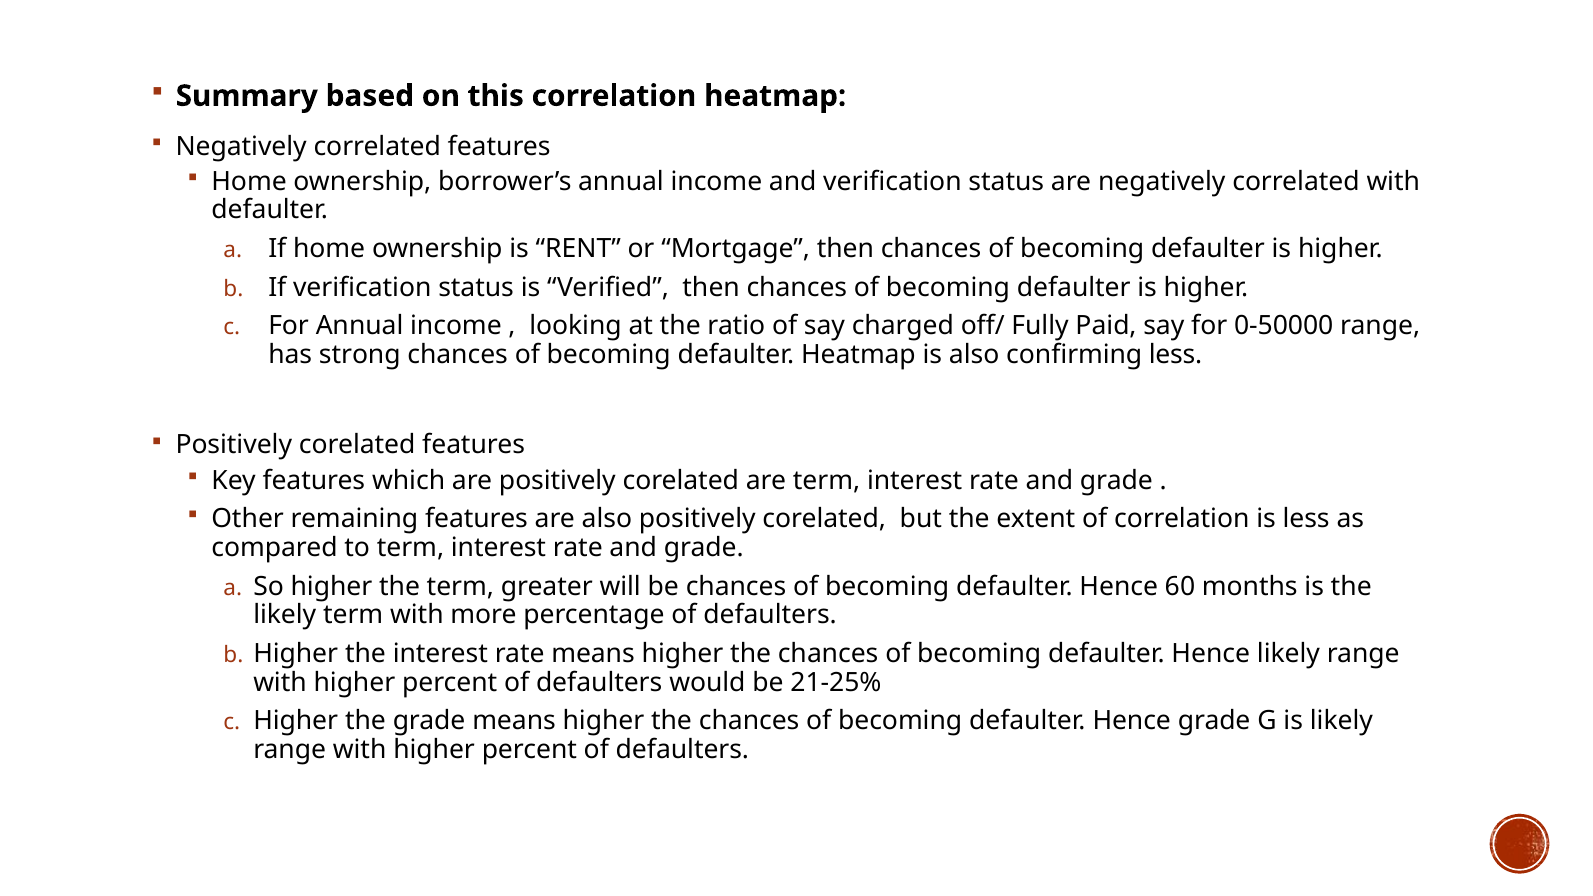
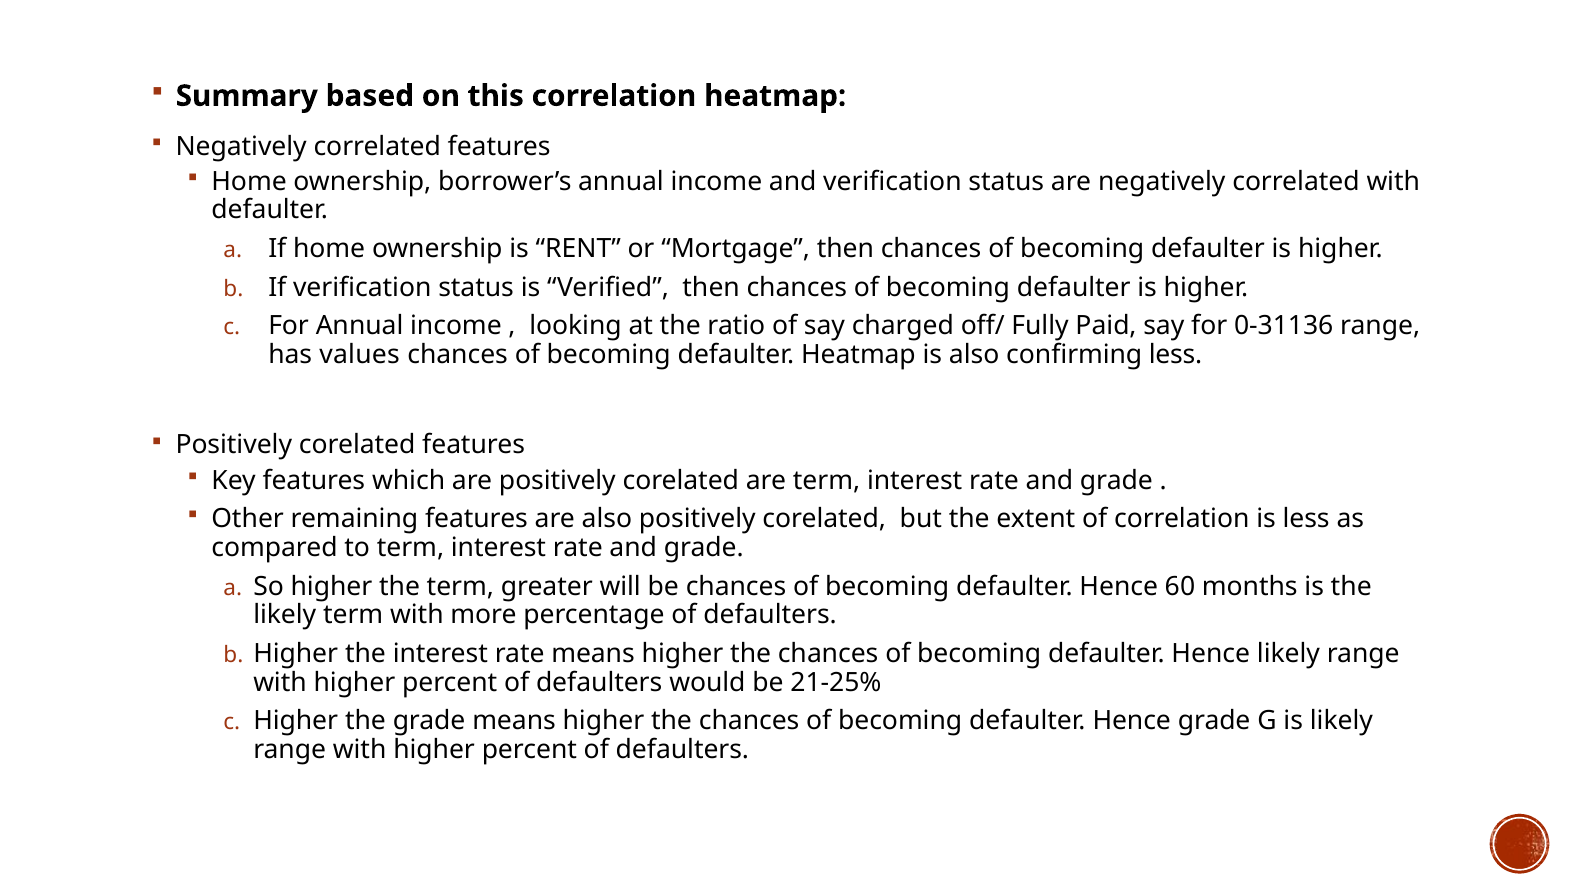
0-50000: 0-50000 -> 0-31136
strong: strong -> values
